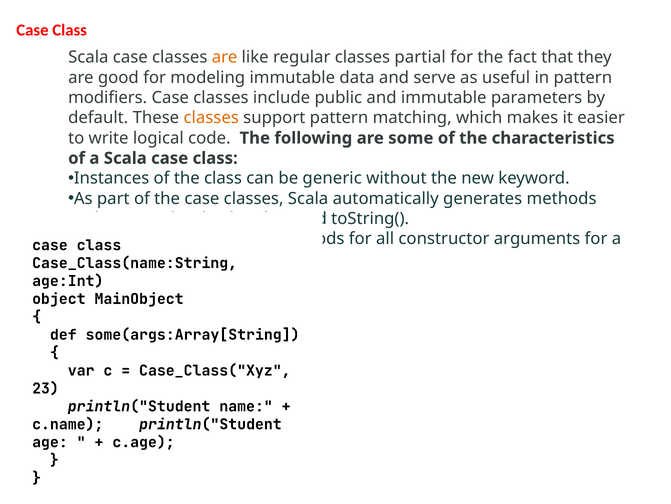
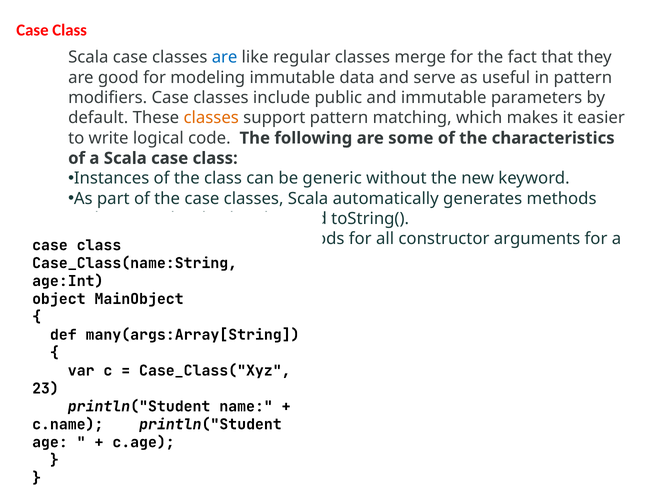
are at (225, 57) colour: orange -> blue
partial: partial -> merge
some(args:Array[String: some(args:Array[String -> many(args:Array[String
